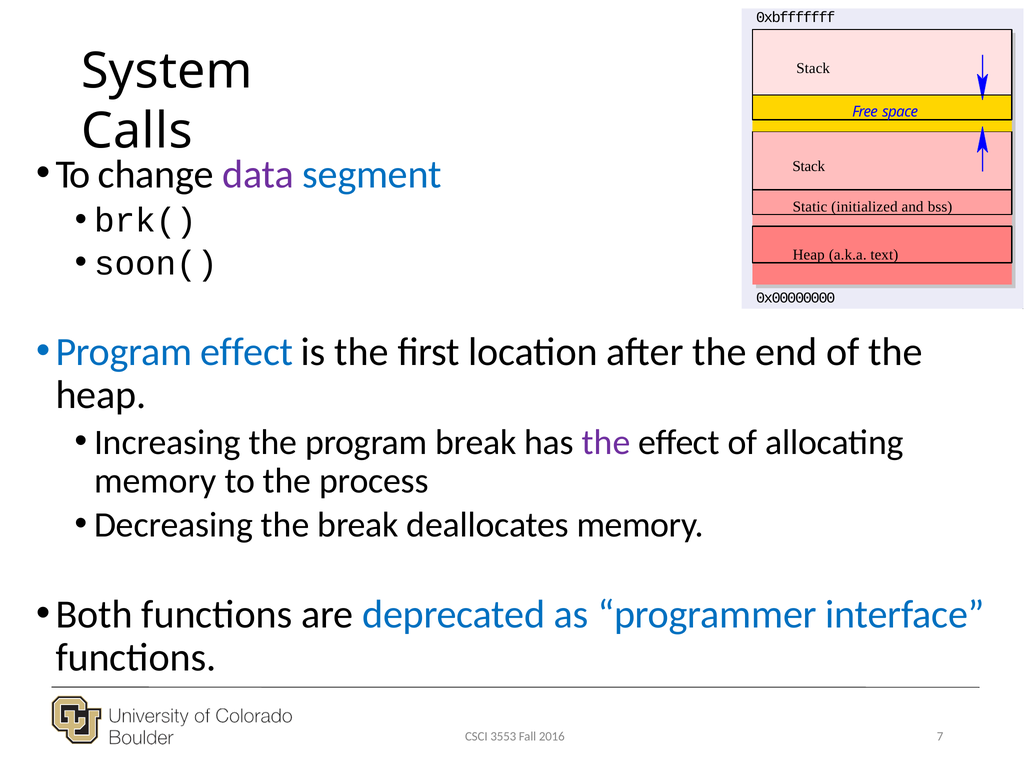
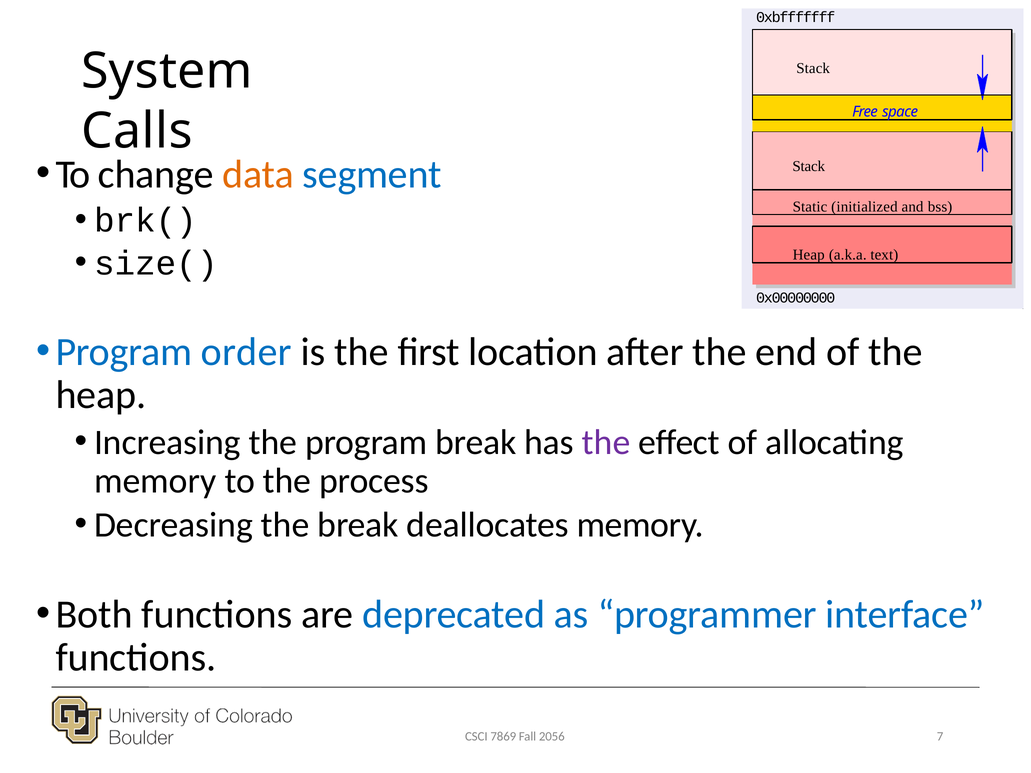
data colour: purple -> orange
soon(: soon( -> size(
Program effect: effect -> order
3553: 3553 -> 7869
2016: 2016 -> 2056
